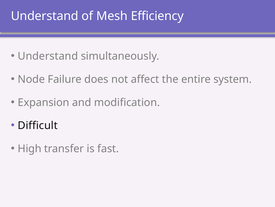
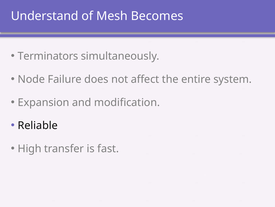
Efficiency: Efficiency -> Becomes
Understand at (48, 56): Understand -> Terminators
Difficult: Difficult -> Reliable
